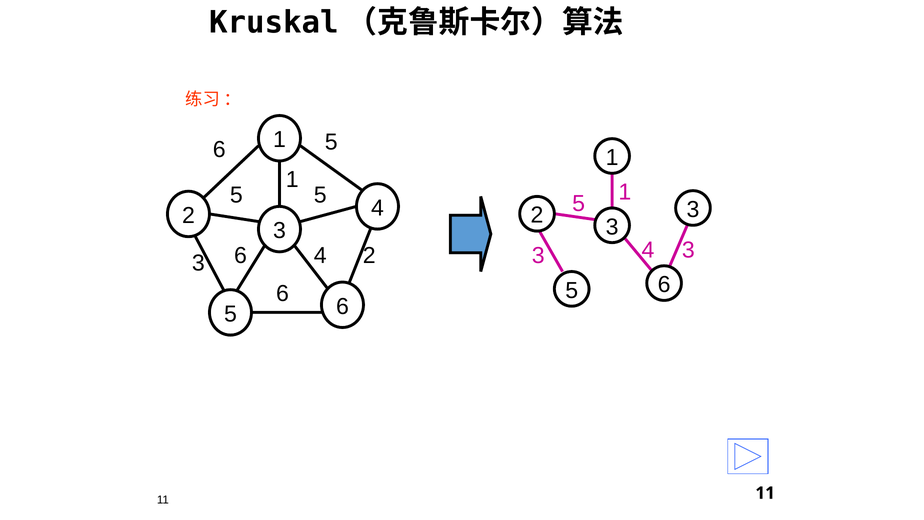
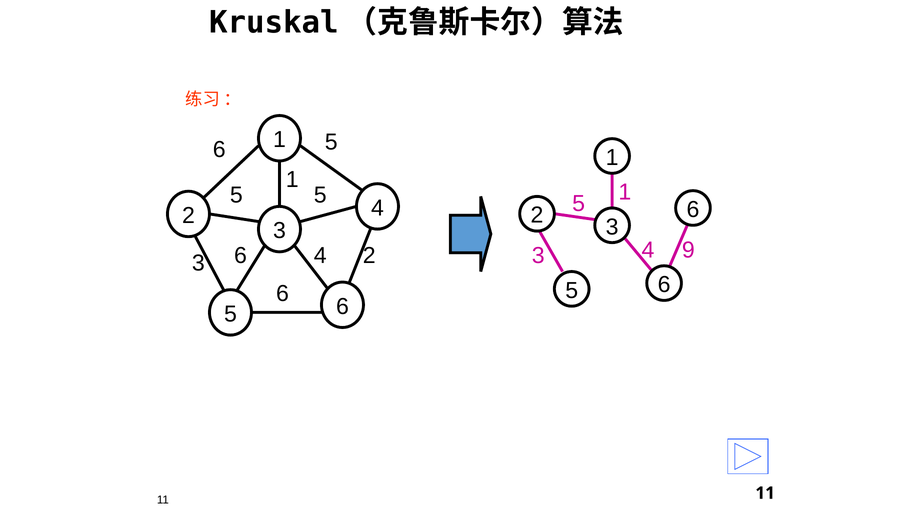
3 at (693, 209): 3 -> 6
3 3: 3 -> 9
